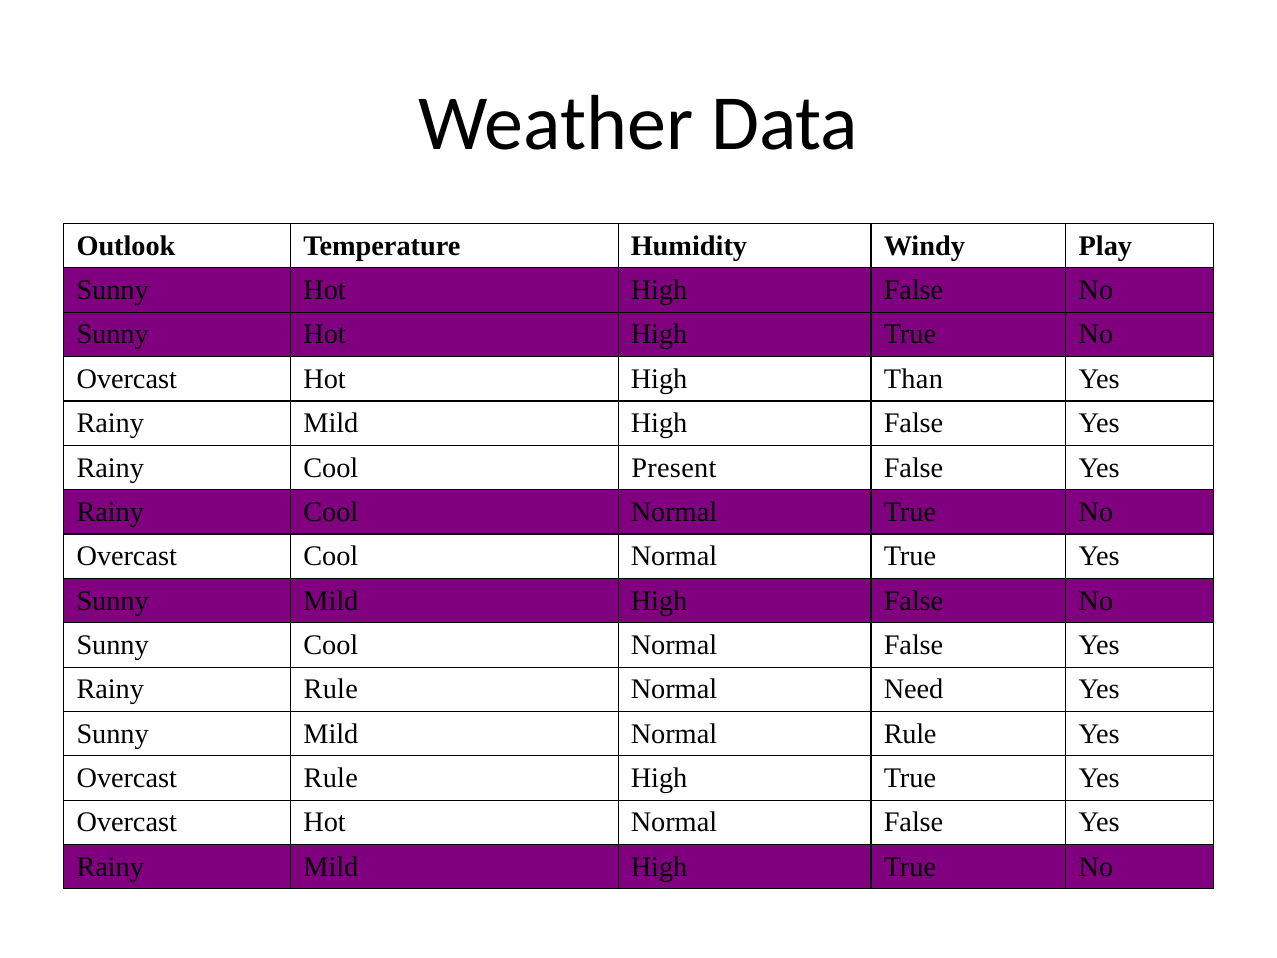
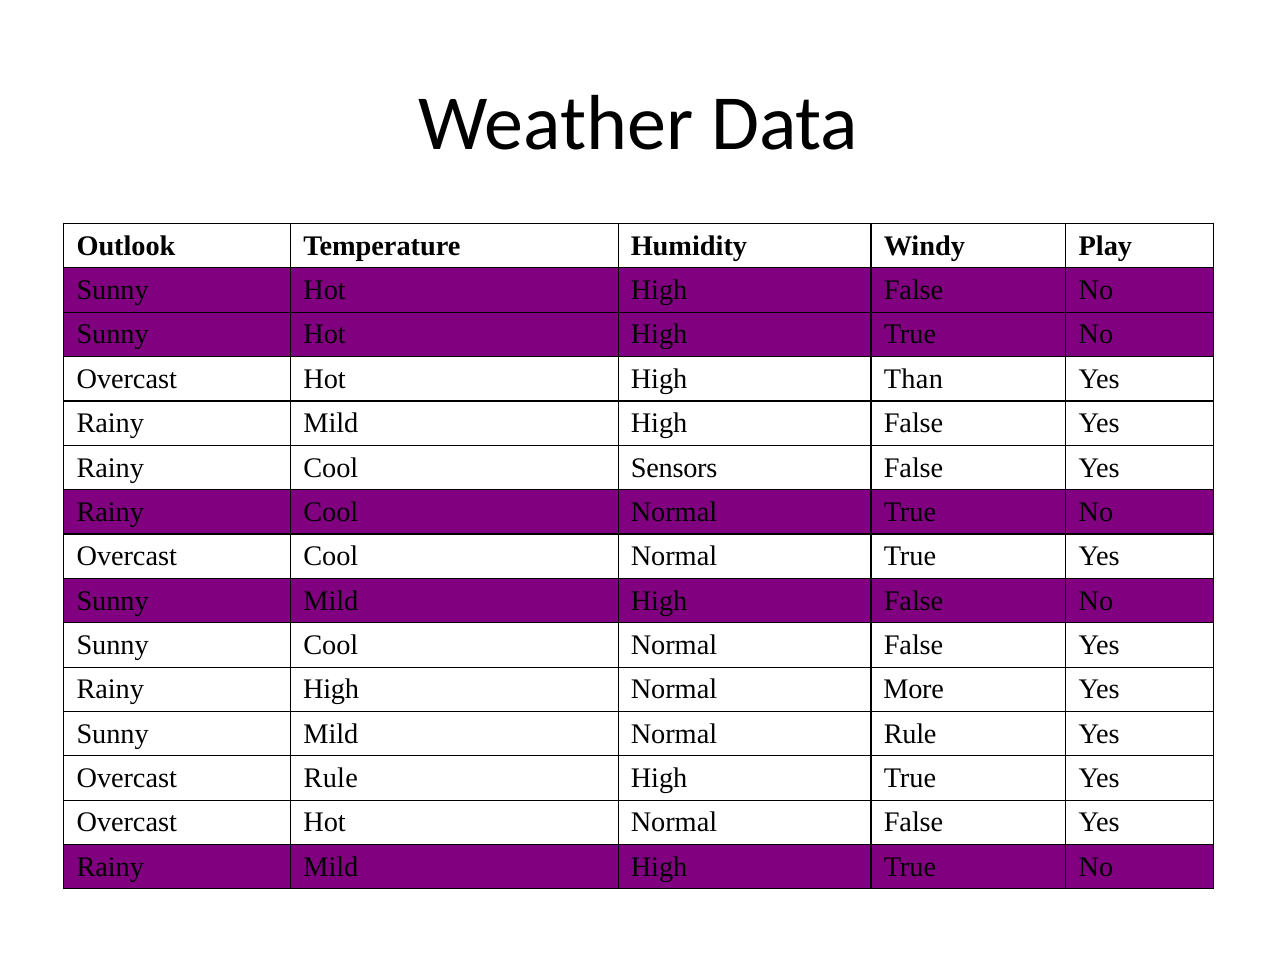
Present: Present -> Sensors
Rainy Rule: Rule -> High
Need: Need -> More
